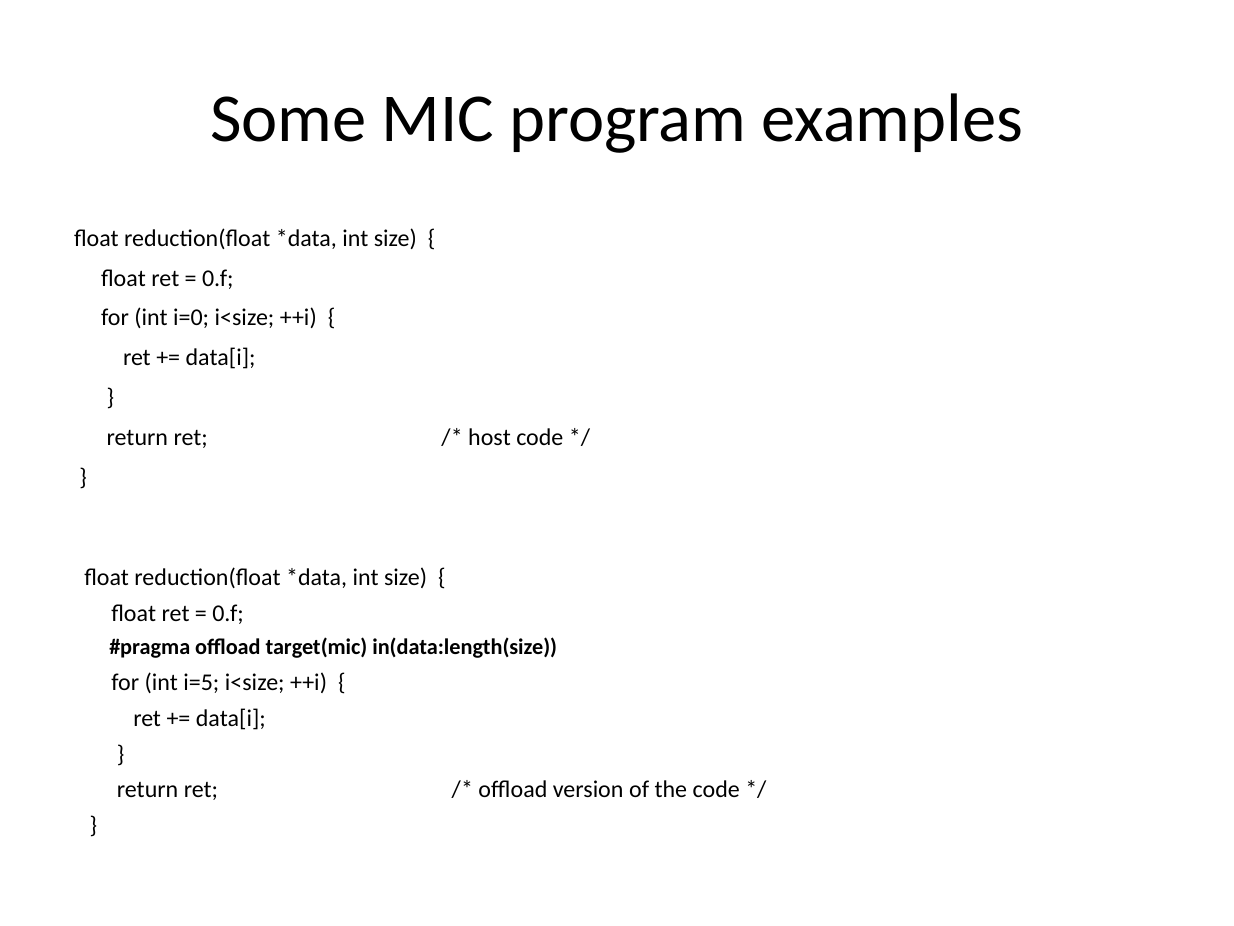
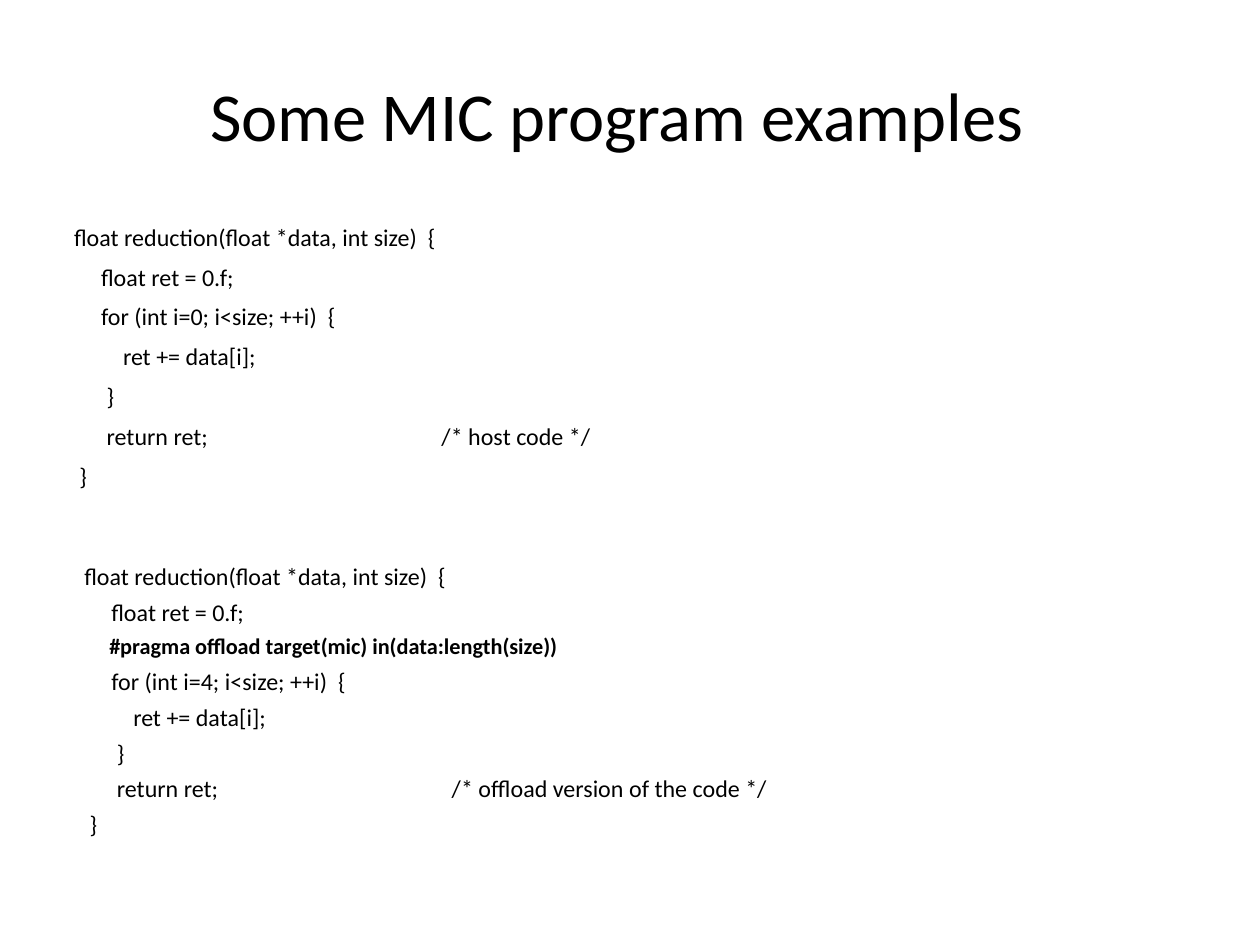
i=5: i=5 -> i=4
